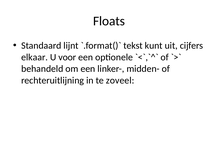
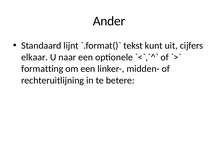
Floats: Floats -> Ander
voor: voor -> naar
behandeld: behandeld -> formatting
zoveel: zoveel -> betere
